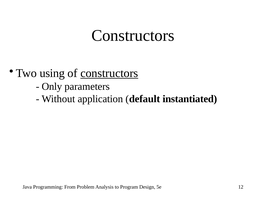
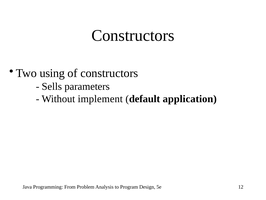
constructors at (109, 73) underline: present -> none
Only: Only -> Sells
application: application -> implement
instantiated: instantiated -> application
